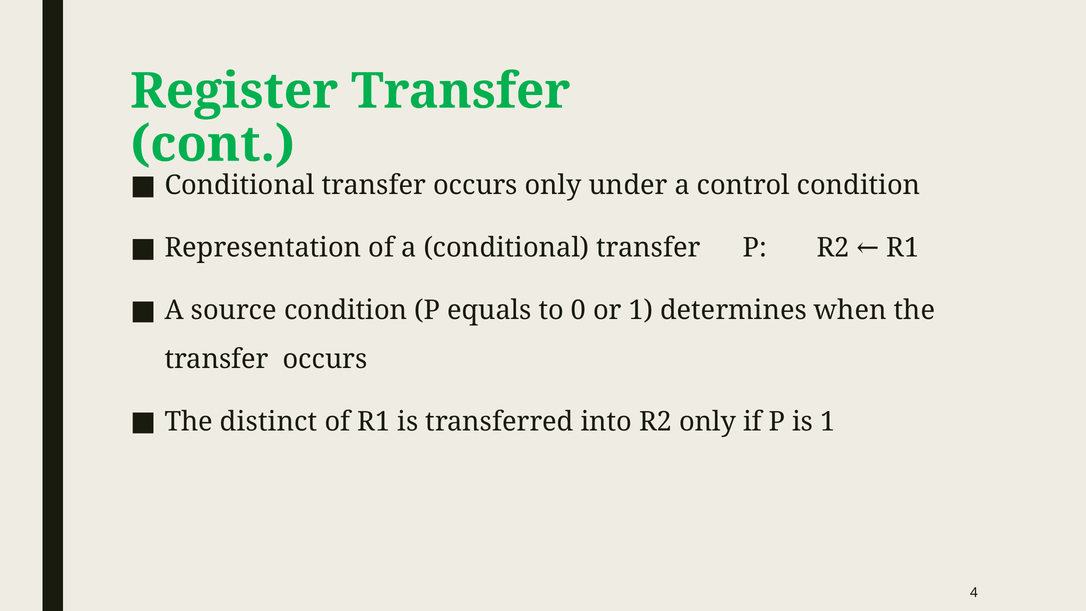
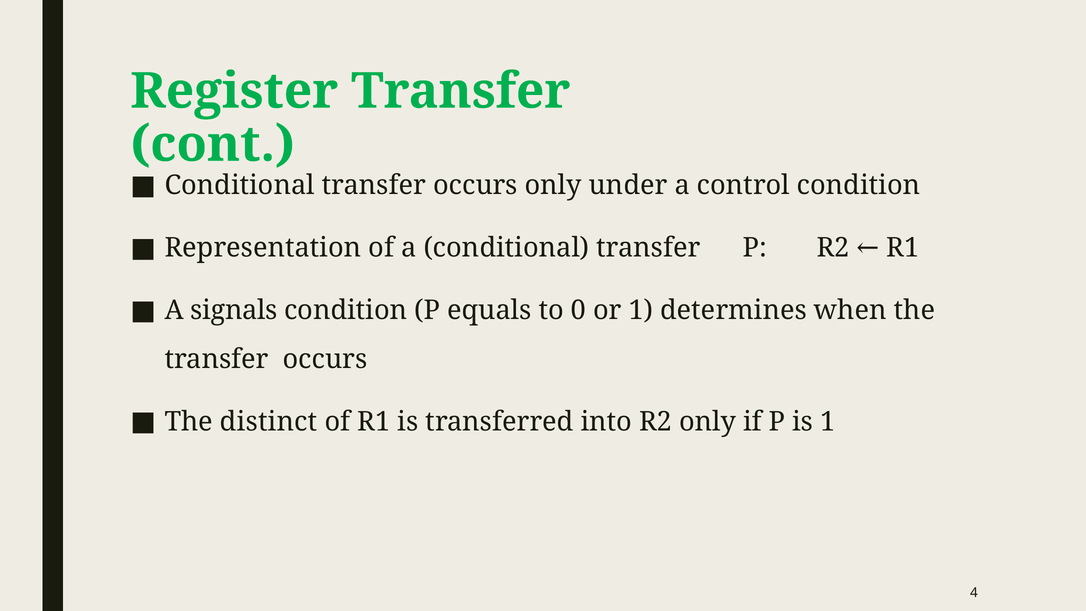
source: source -> signals
